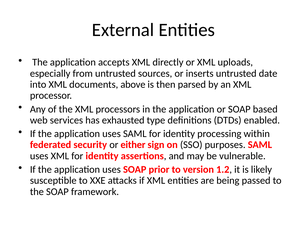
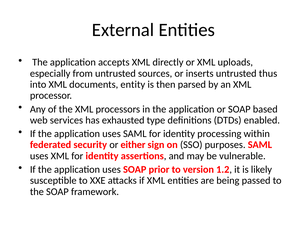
date: date -> thus
above: above -> entity
